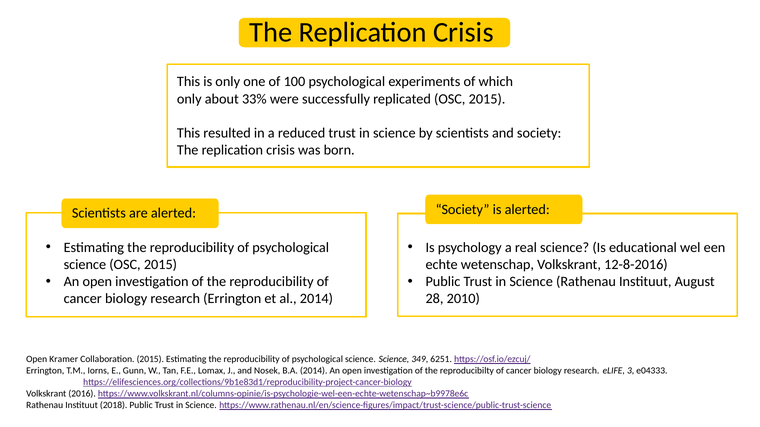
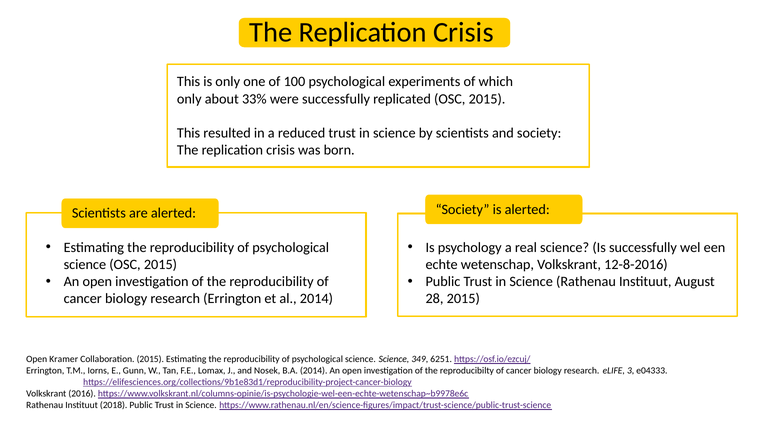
Is educational: educational -> successfully
28 2010: 2010 -> 2015
